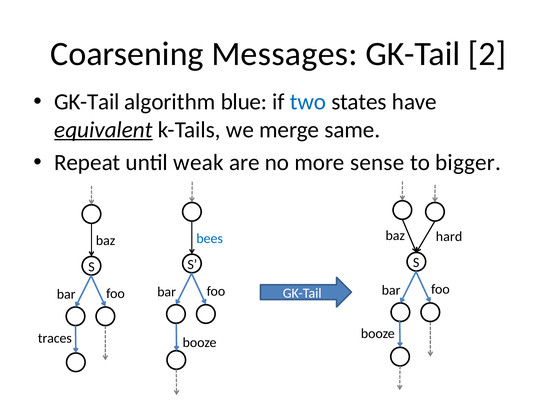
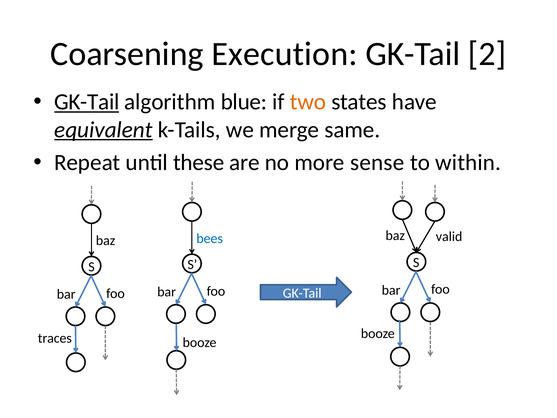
Messages: Messages -> Execution
GK-Tail at (87, 102) underline: none -> present
two colour: blue -> orange
weak: weak -> these
bigger: bigger -> within
hard: hard -> valid
